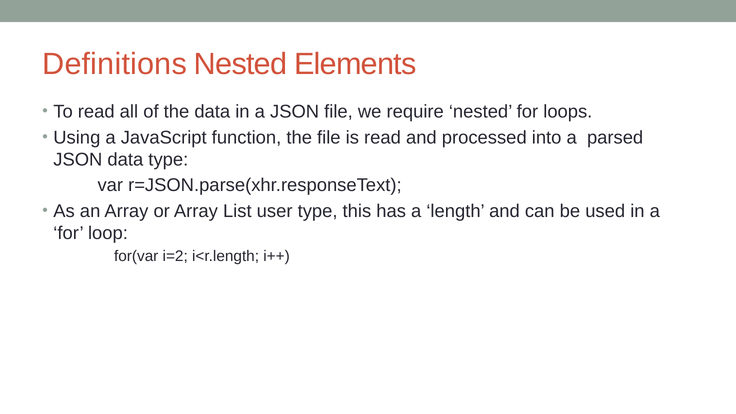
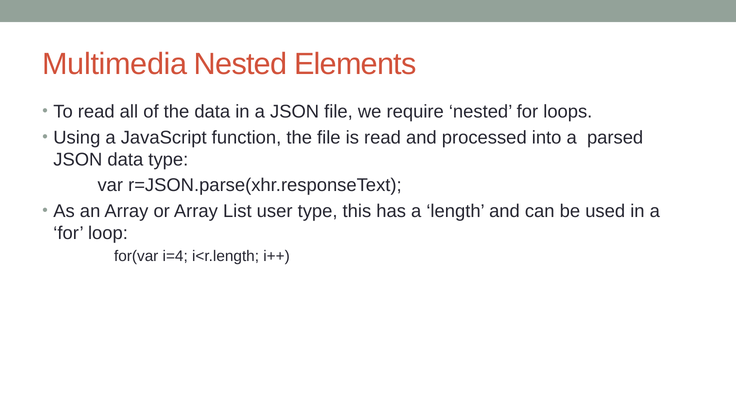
Definitions: Definitions -> Multimedia
i=2: i=2 -> i=4
